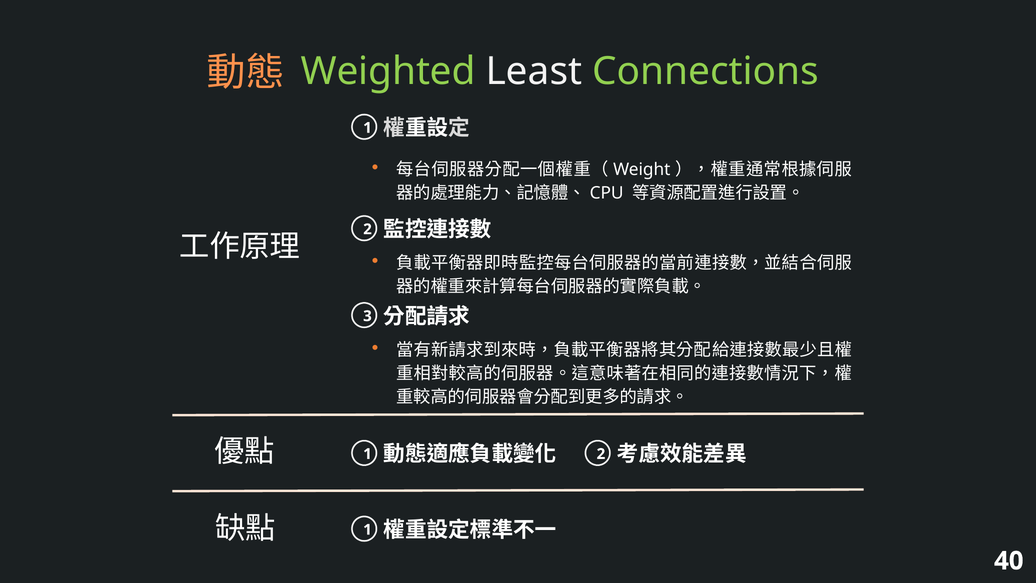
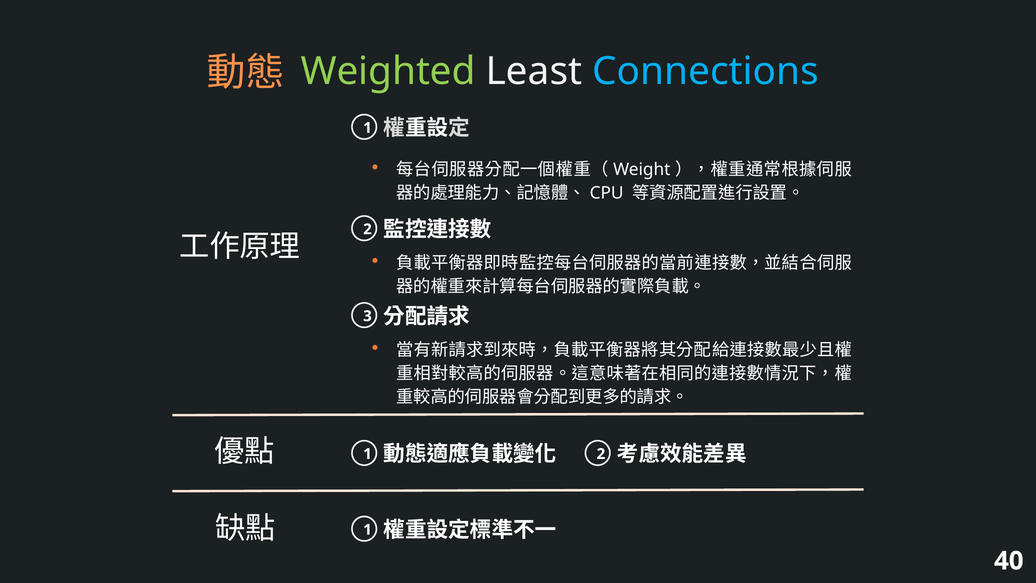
Connections colour: light green -> light blue
